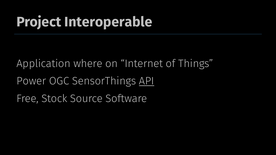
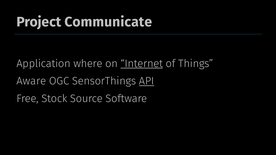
Interoperable: Interoperable -> Communicate
Internet underline: none -> present
Power: Power -> Aware
